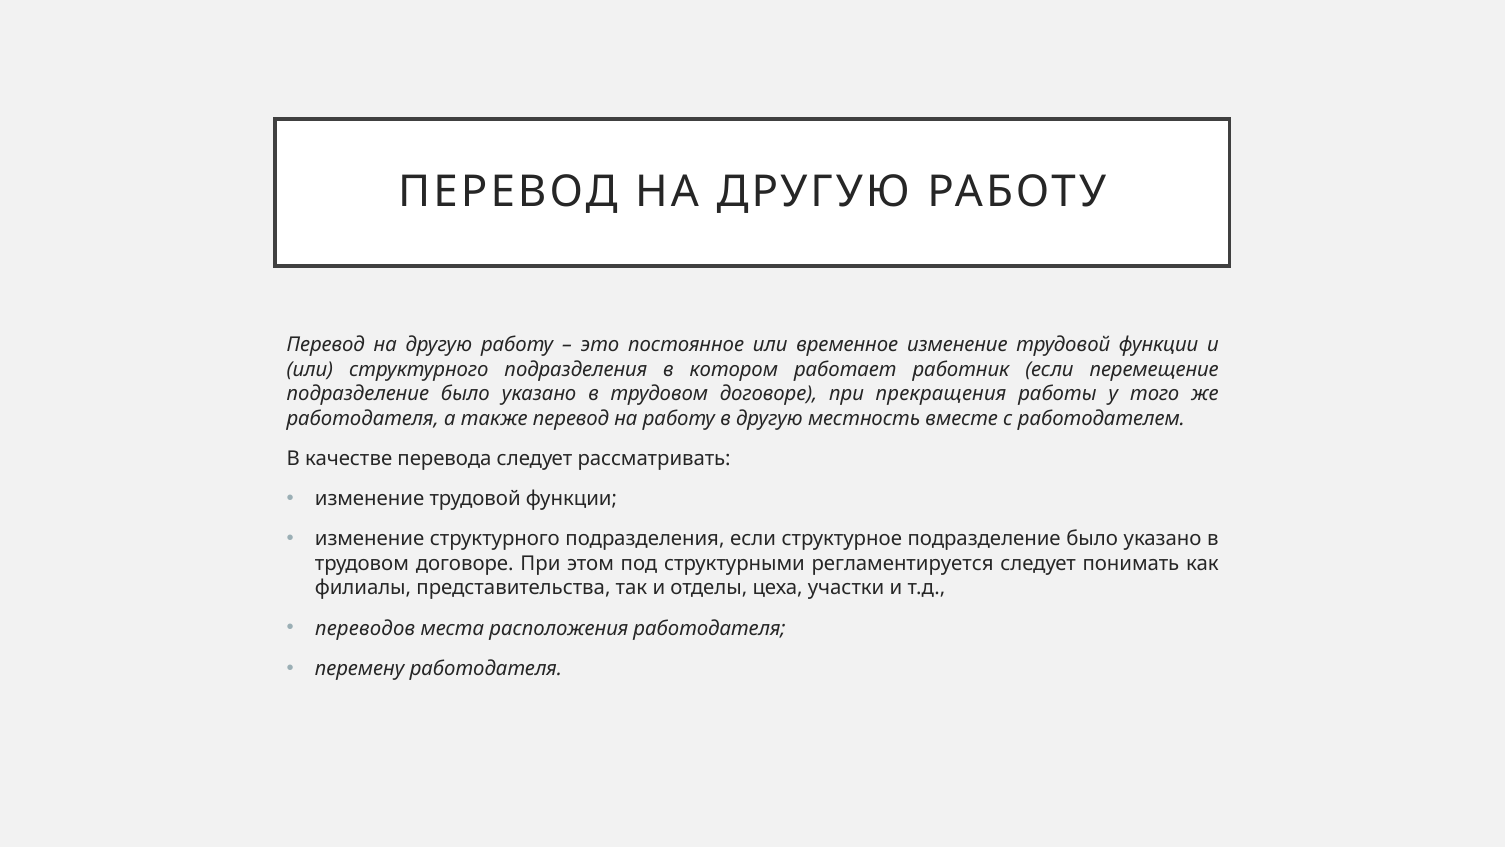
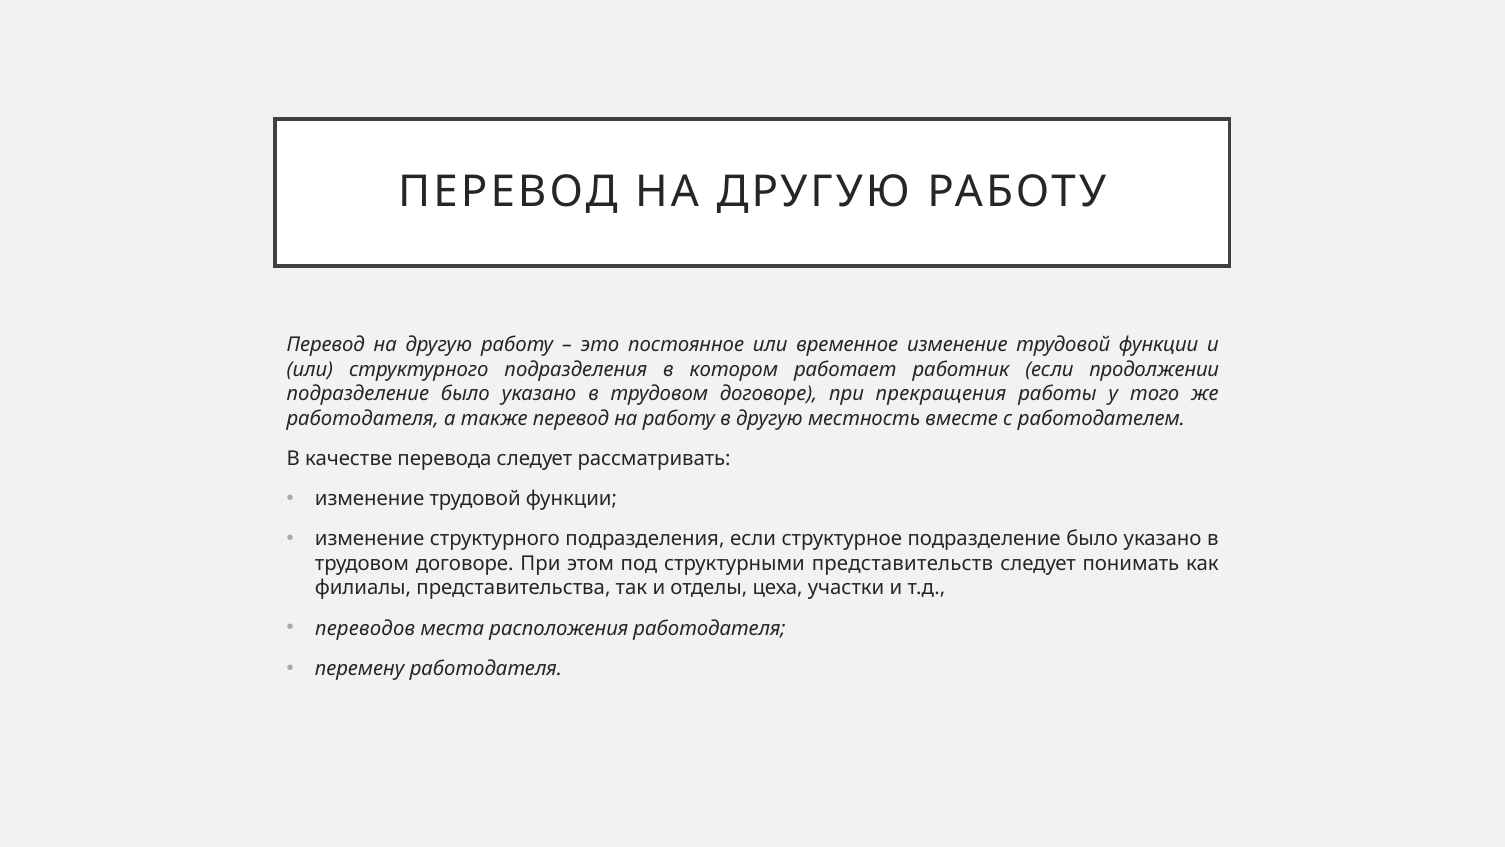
перемещение: перемещение -> продолжении
регламентируется: регламентируется -> представительств
